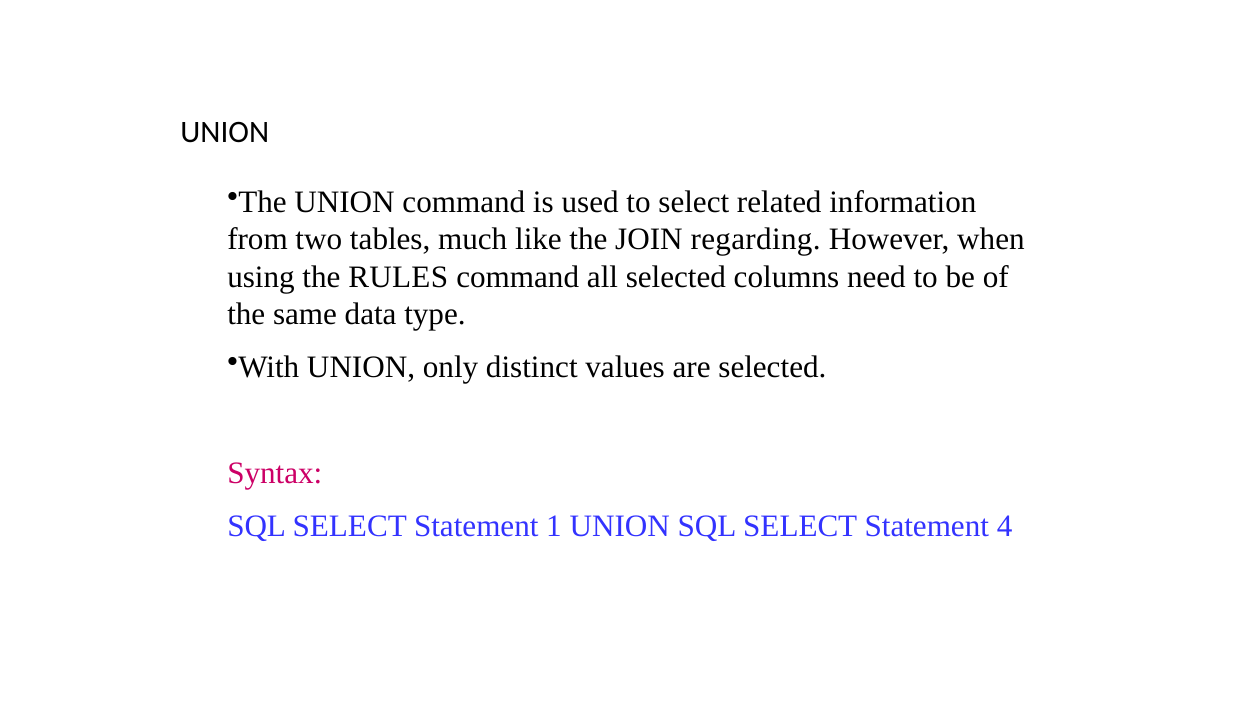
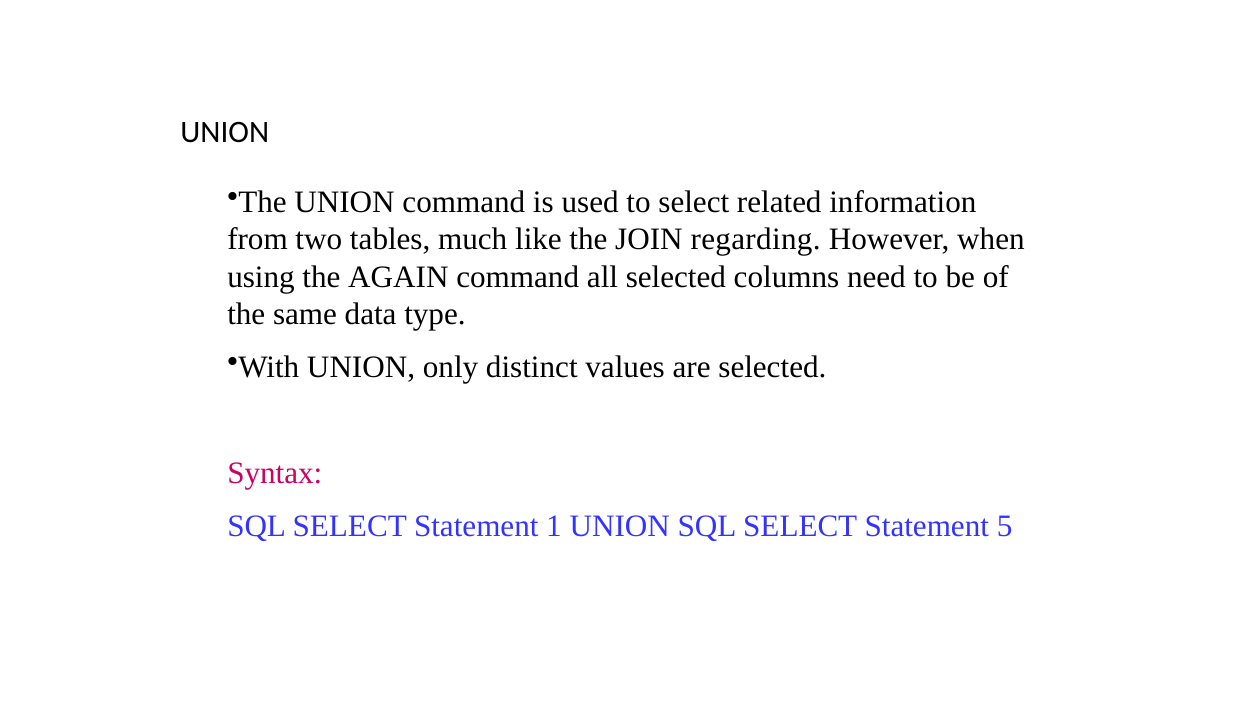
RULES: RULES -> AGAIN
4: 4 -> 5
